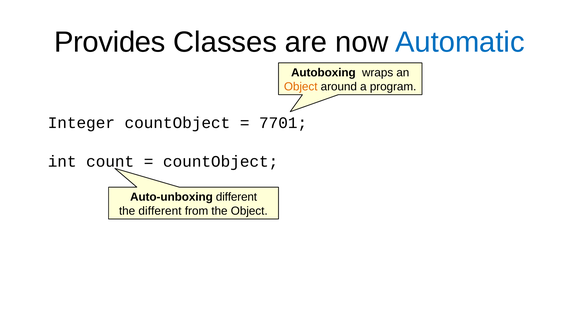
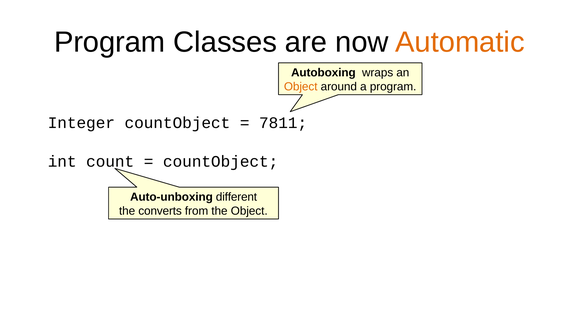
Provides at (110, 42): Provides -> Program
Automatic colour: blue -> orange
7701: 7701 -> 7811
the different: different -> converts
